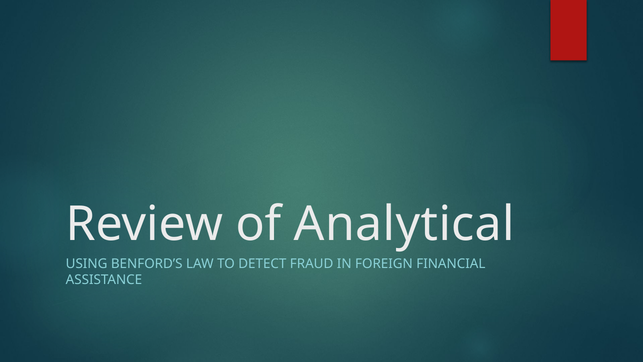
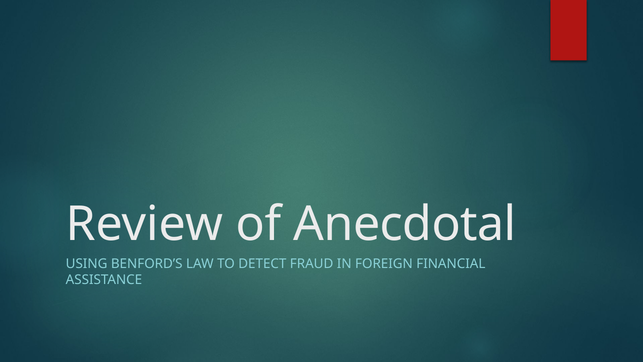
Analytical: Analytical -> Anecdotal
